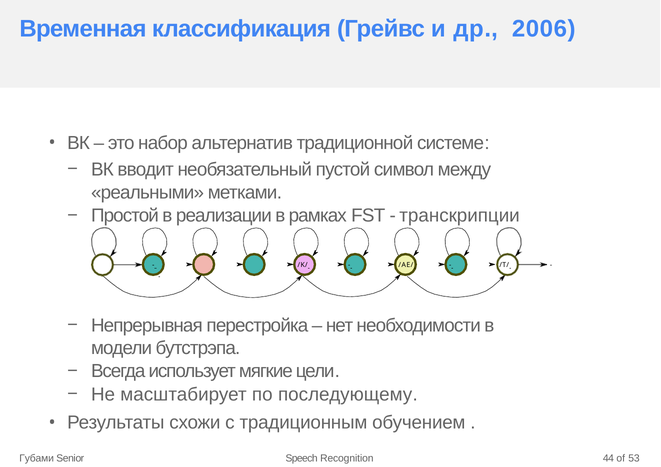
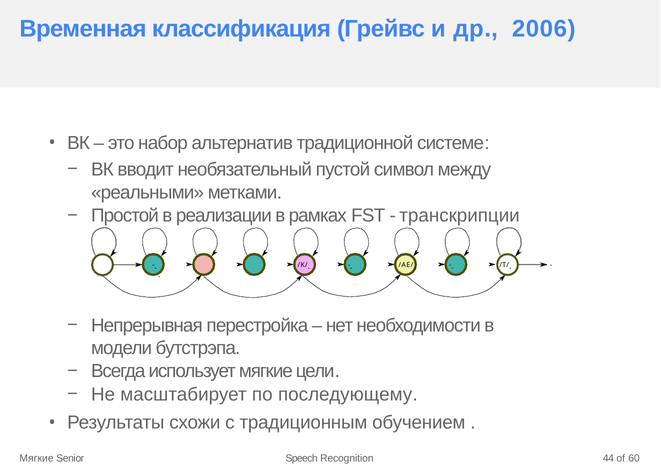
Губами at (37, 458): Губами -> Мягкие
53: 53 -> 60
